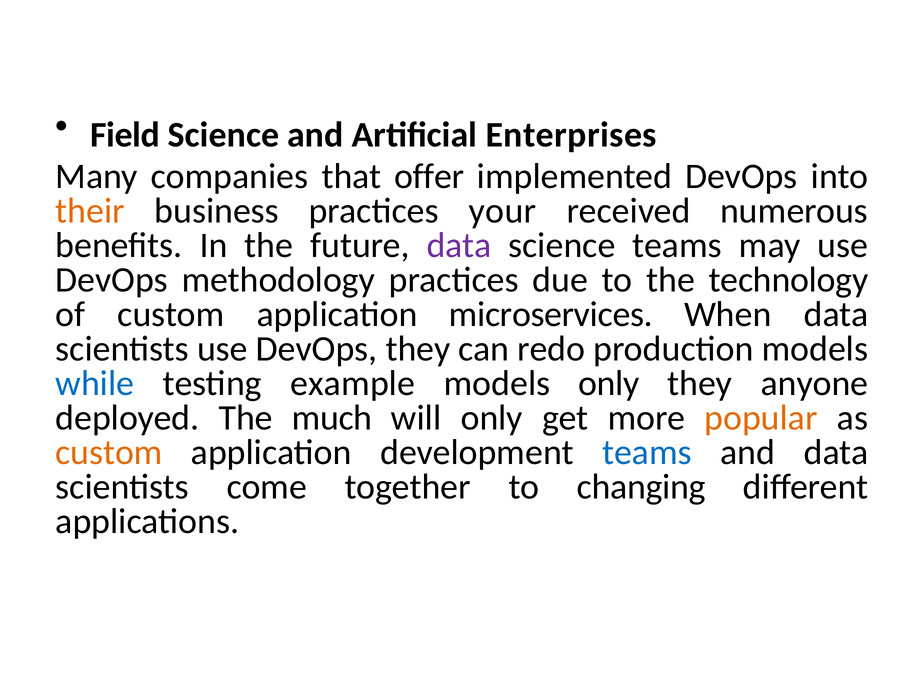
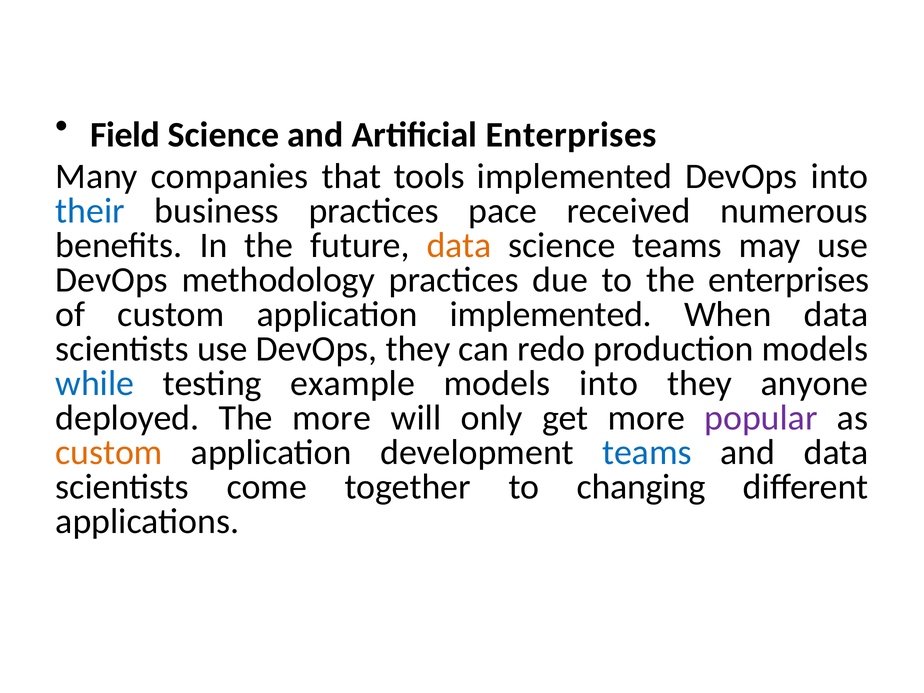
offer: offer -> tools
their colour: orange -> blue
your: your -> pace
data at (459, 245) colour: purple -> orange
the technology: technology -> enterprises
application microservices: microservices -> implemented
models only: only -> into
The much: much -> more
popular colour: orange -> purple
